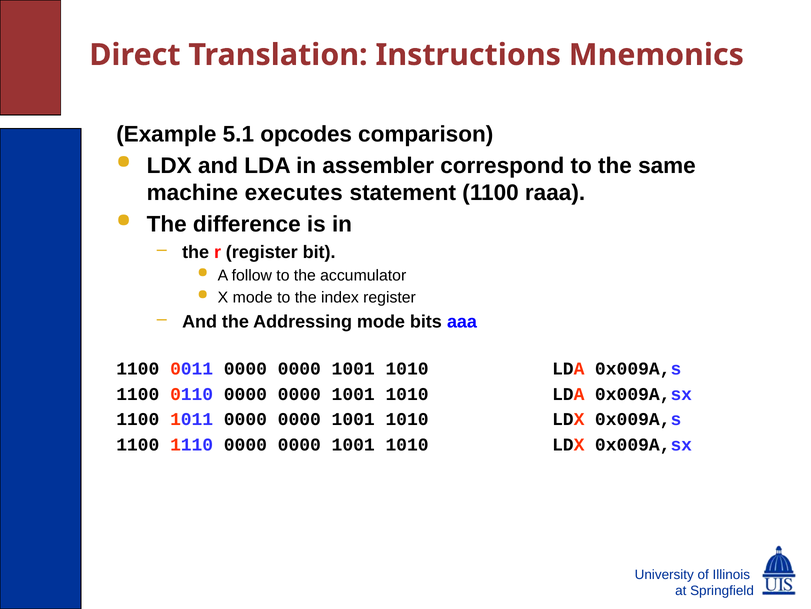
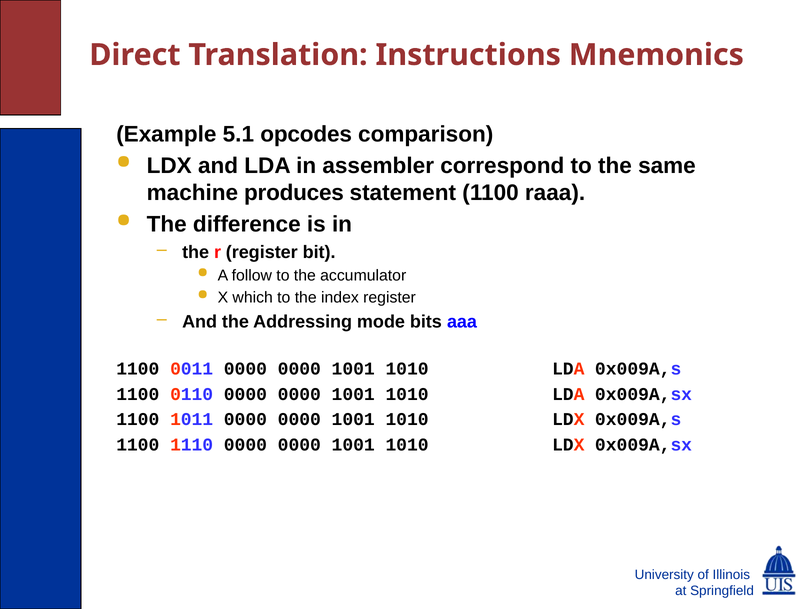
executes: executes -> produces
X mode: mode -> which
